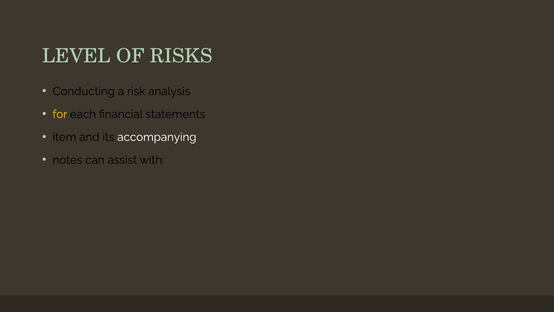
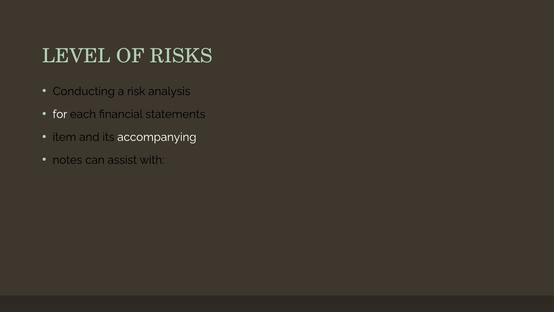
for colour: yellow -> white
